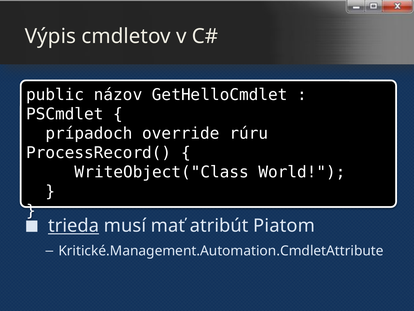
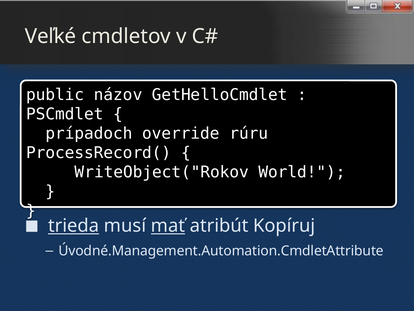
Výpis: Výpis -> Veľké
WriteObject("Class: WriteObject("Class -> WriteObject("Rokov
mať underline: none -> present
Piatom: Piatom -> Kopíruj
Kritické.Management.Automation.CmdletAttribute: Kritické.Management.Automation.CmdletAttribute -> Úvodné.Management.Automation.CmdletAttribute
